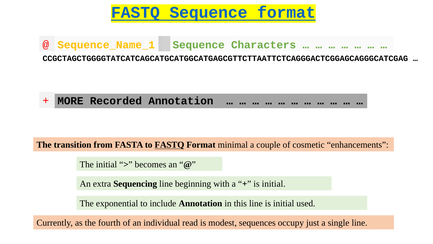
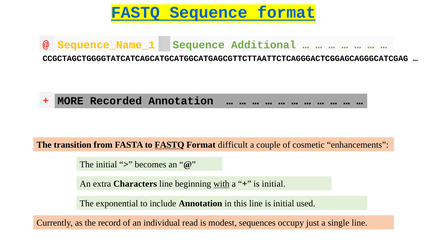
Characters: Characters -> Additional
minimal: minimal -> difficult
Sequencing: Sequencing -> Characters
with underline: none -> present
fourth: fourth -> record
